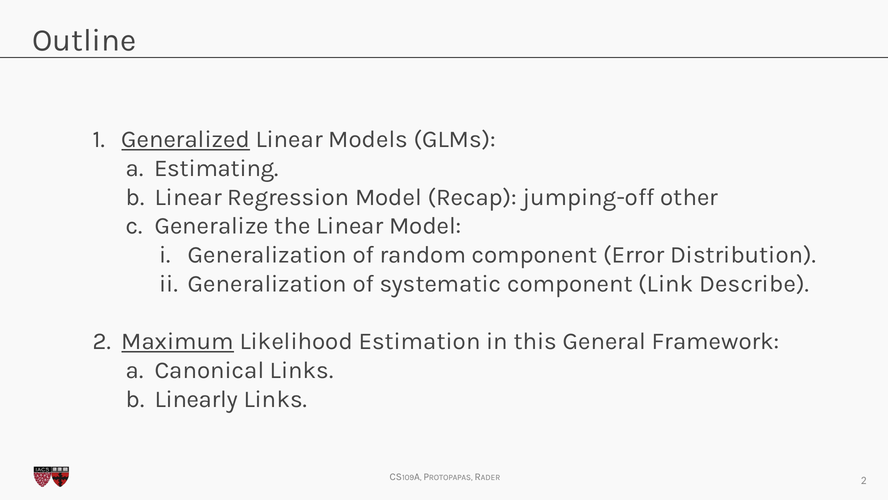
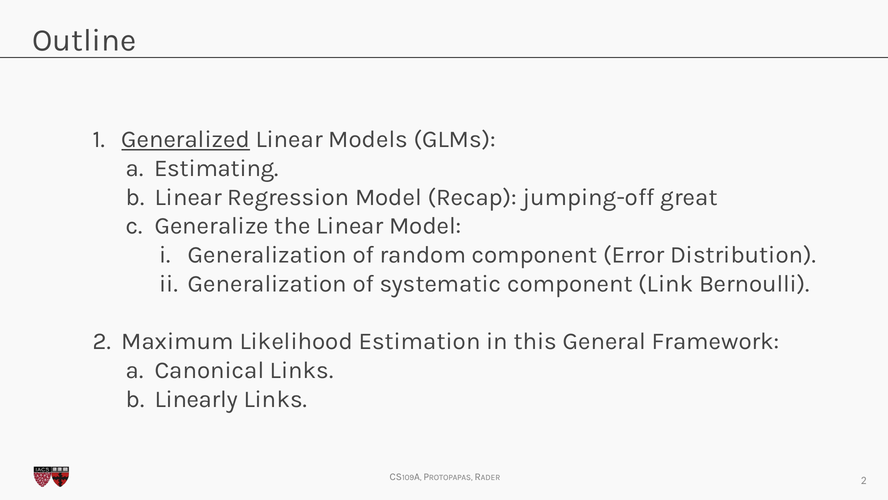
other: other -> great
Describe: Describe -> Bernoulli
Maximum underline: present -> none
